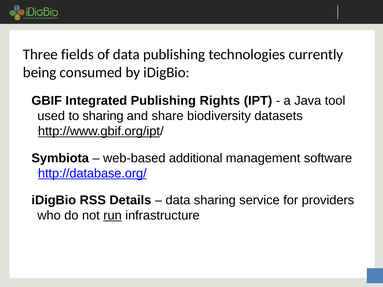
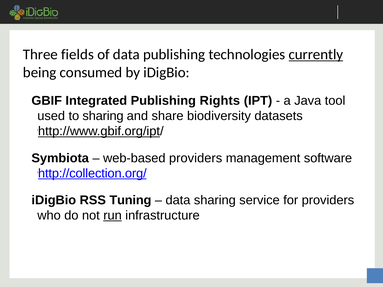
currently underline: none -> present
web-based additional: additional -> providers
http://database.org/: http://database.org/ -> http://collection.org/
Details: Details -> Tuning
